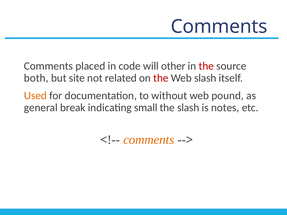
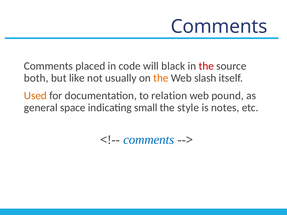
other: other -> black
site: site -> like
related: related -> usually
the at (161, 78) colour: red -> orange
without: without -> relation
break: break -> space
the slash: slash -> style
comments at (149, 140) colour: orange -> blue
